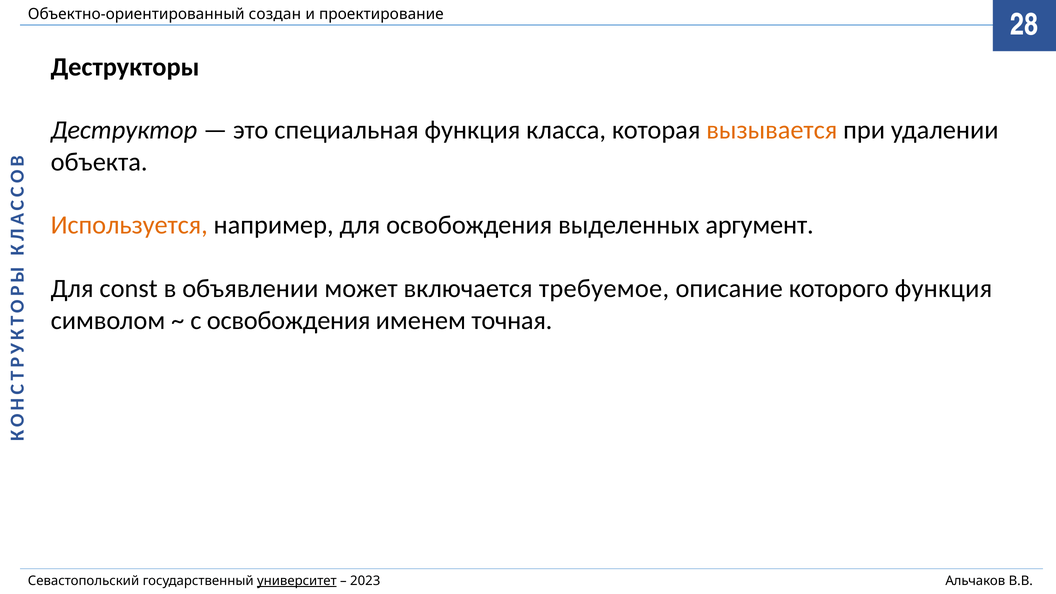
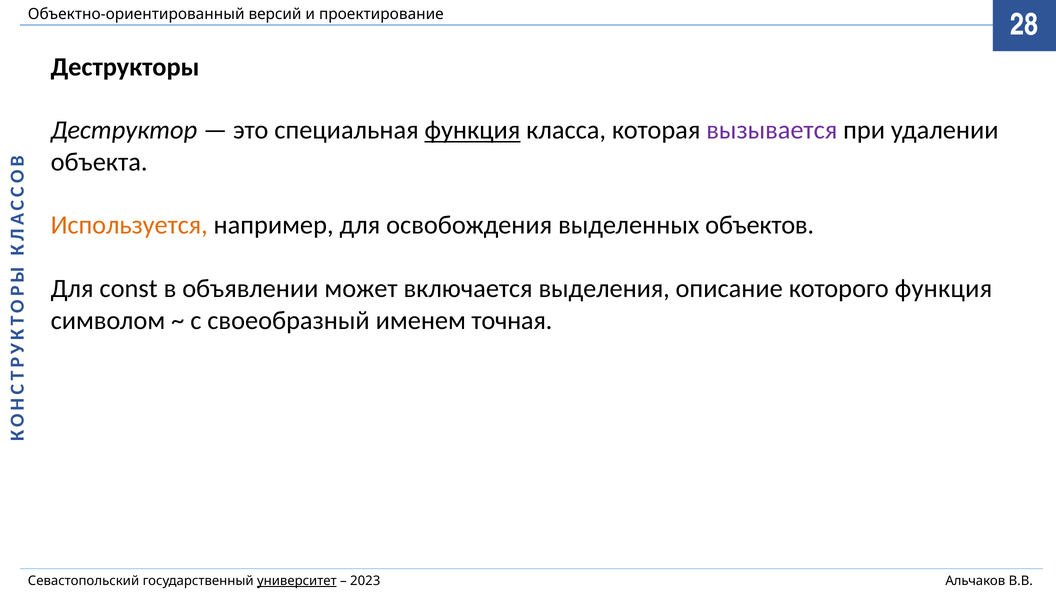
создан: создан -> версий
функция at (472, 130) underline: none -> present
вызывается colour: orange -> purple
аргумент: аргумент -> объектов
требуемое: требуемое -> выделения
c освобождения: освобождения -> своеобразный
